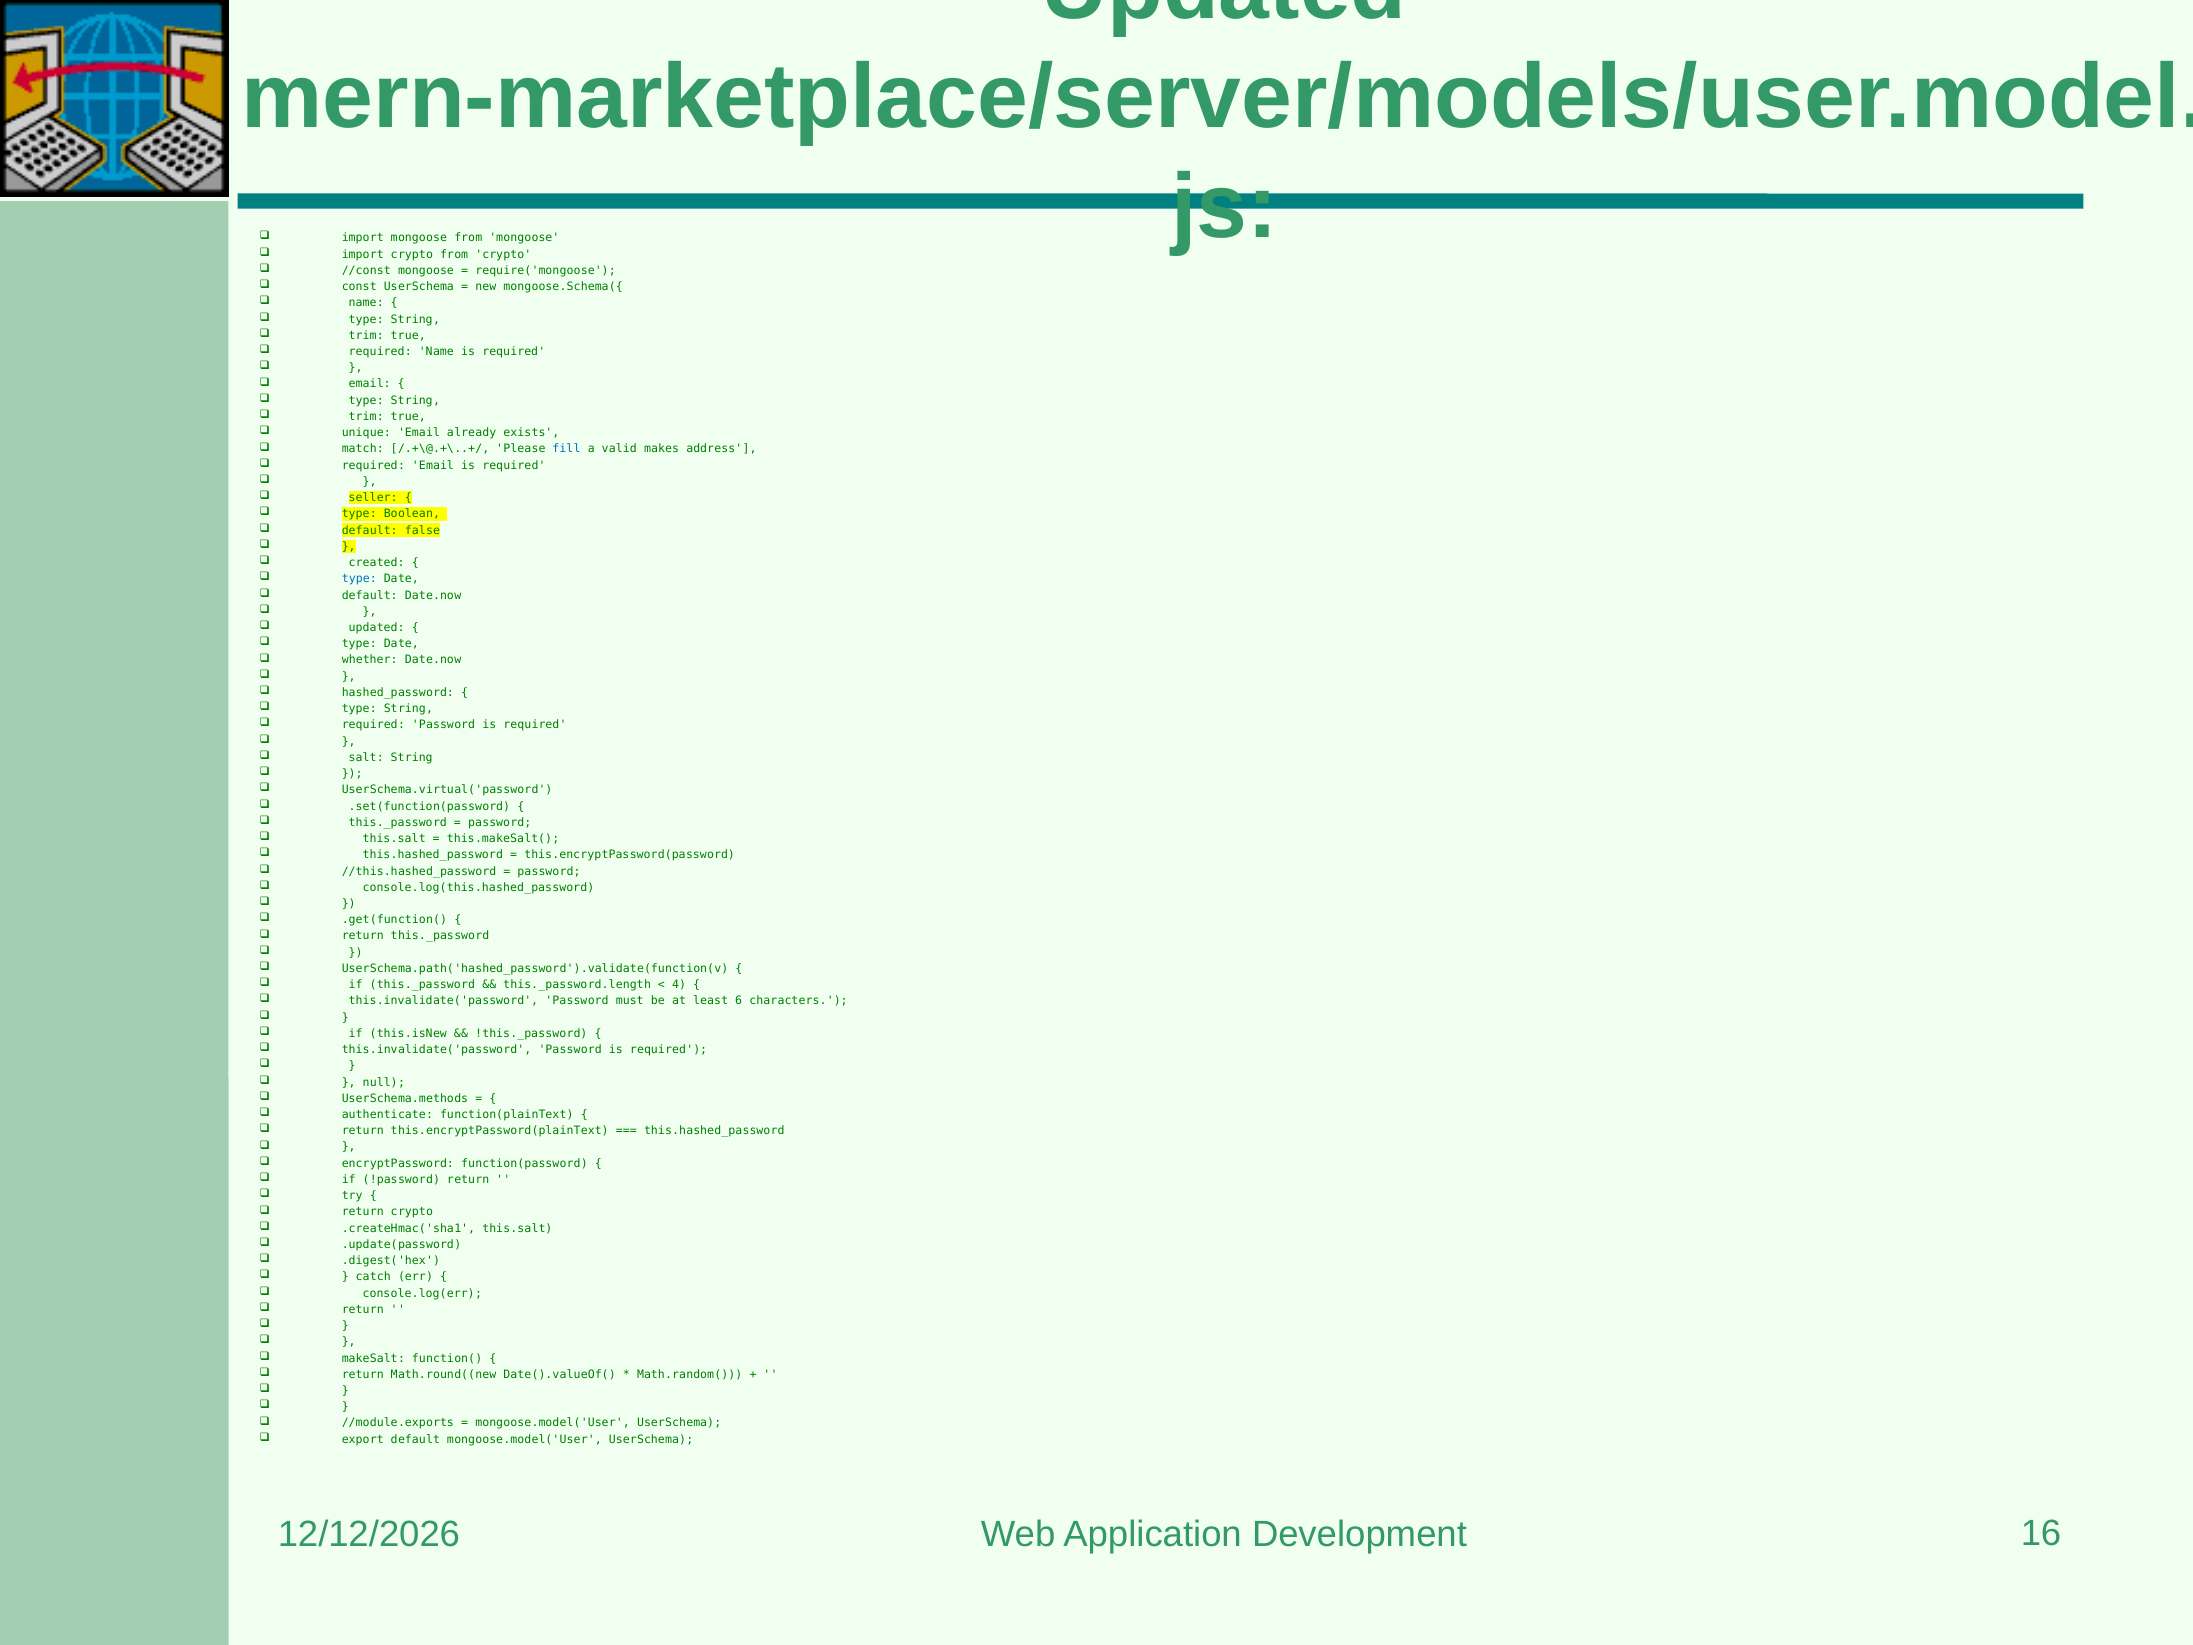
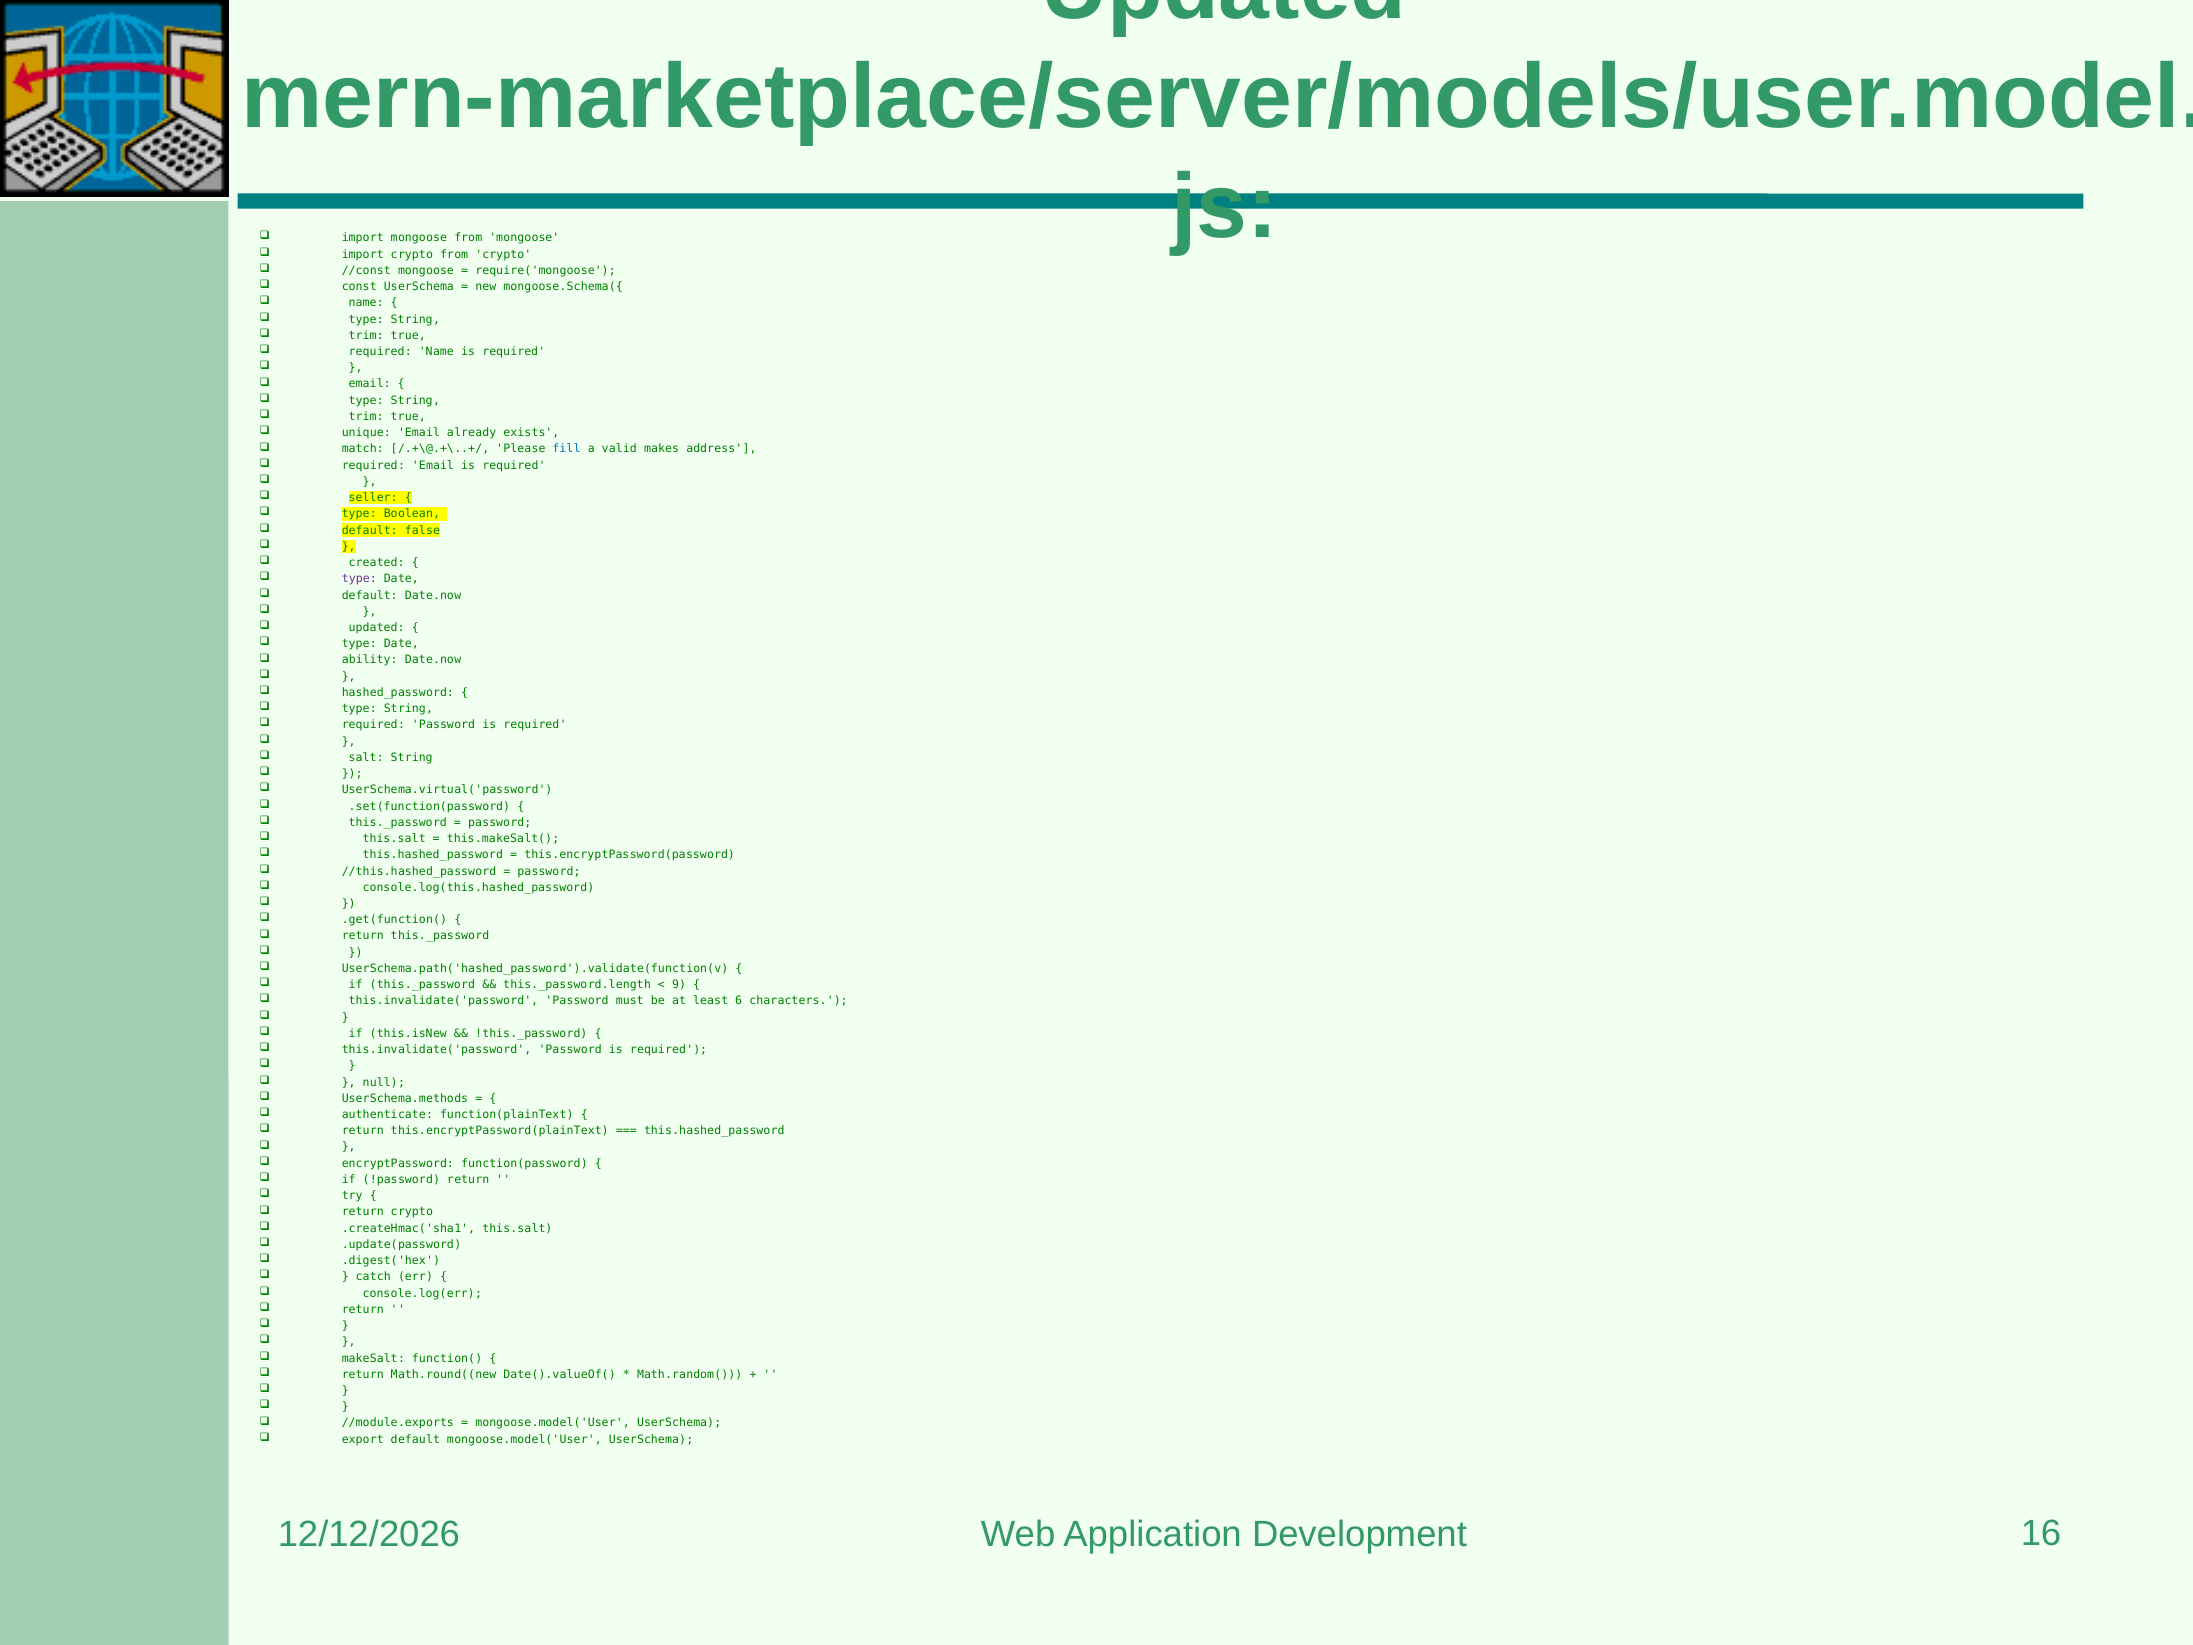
type at (359, 579) colour: blue -> purple
whether: whether -> ability
4: 4 -> 9
